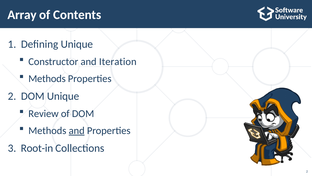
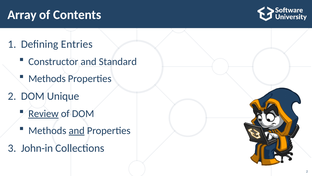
Defining Unique: Unique -> Entries
Iteration: Iteration -> Standard
Review underline: none -> present
Root-in: Root-in -> John-in
